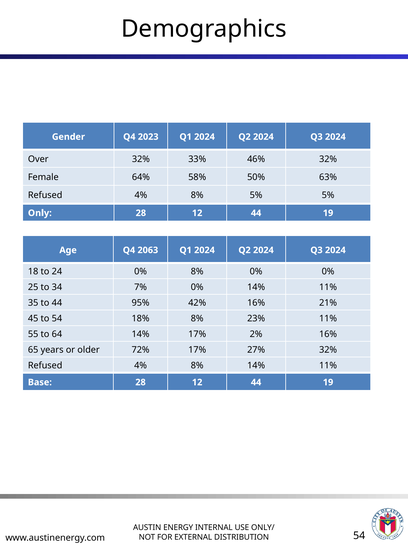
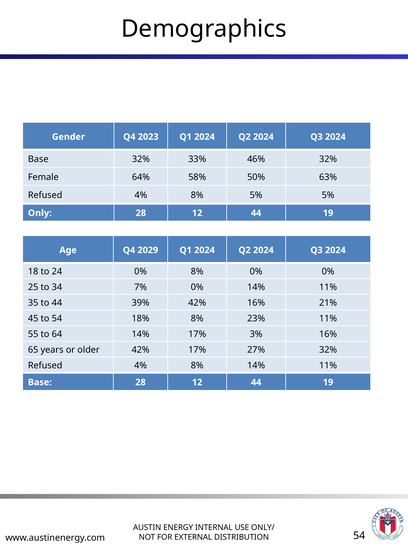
Over at (38, 159): Over -> Base
2063: 2063 -> 2029
95%: 95% -> 39%
2%: 2% -> 3%
older 72%: 72% -> 42%
